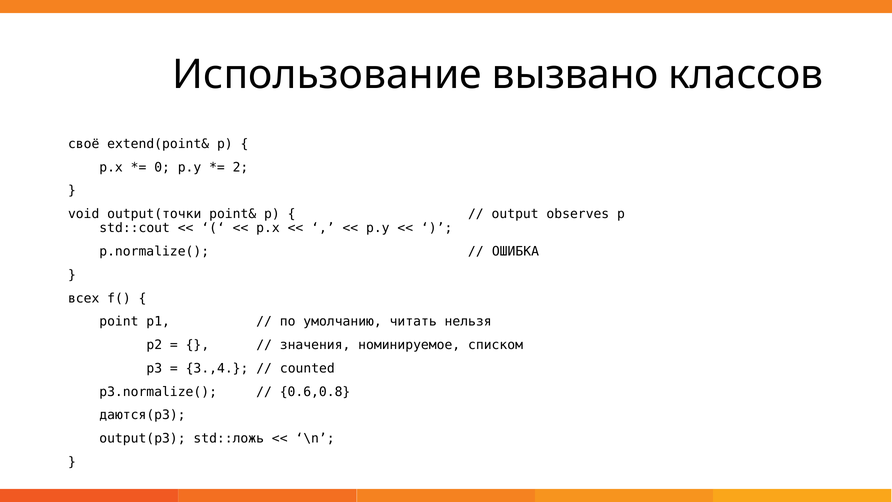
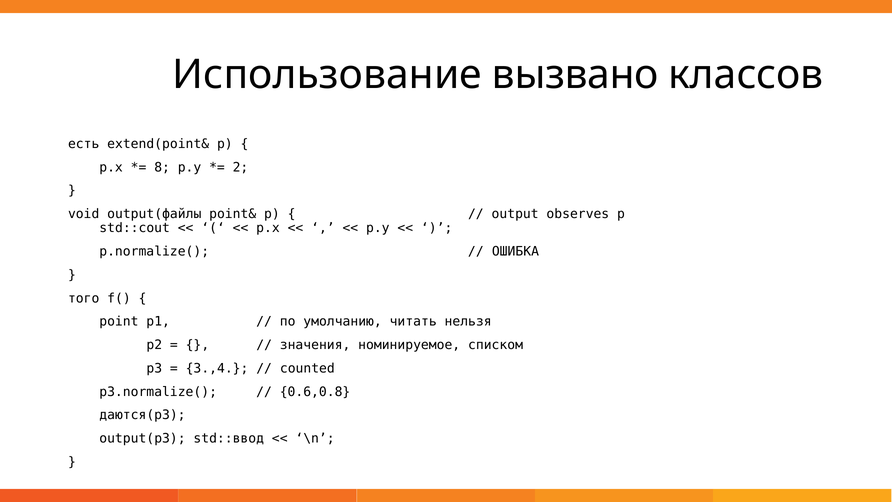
своё: своё -> есть
0: 0 -> 8
output(точки: output(точки -> output(файлы
всех: всех -> того
std::ложь: std::ложь -> std::ввод
